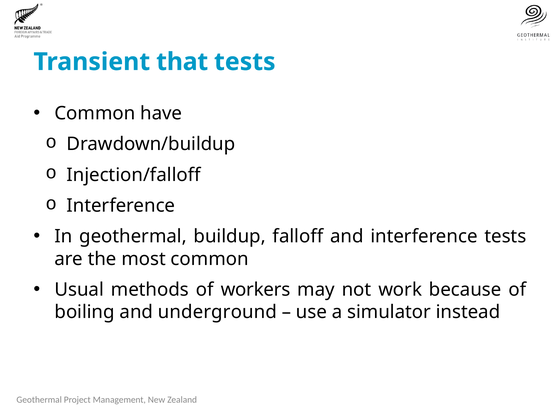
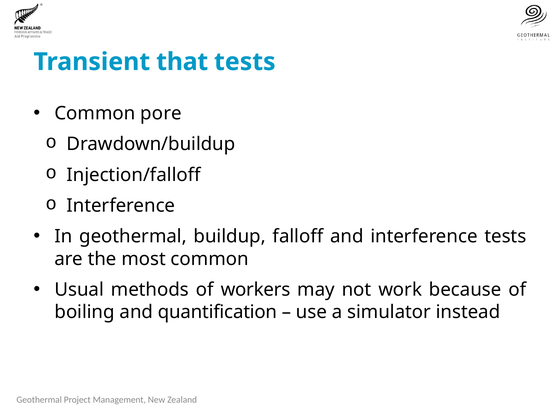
have: have -> pore
underground: underground -> quantification
